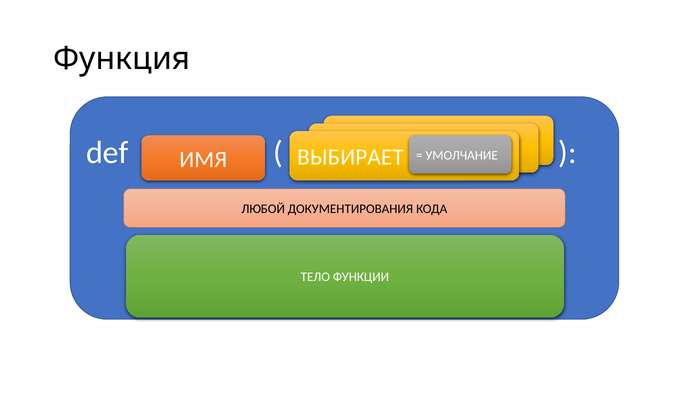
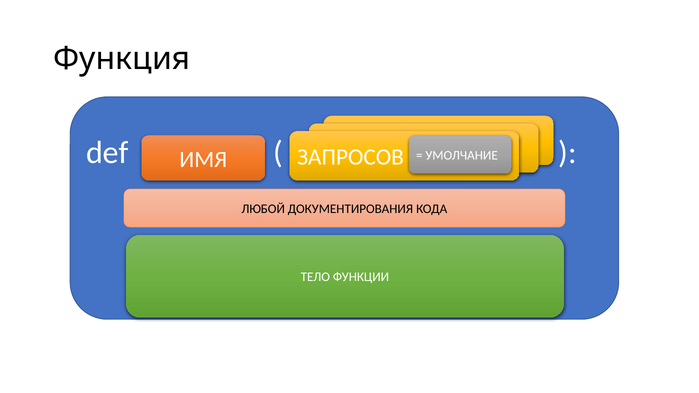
ВЫБИРАЕТ: ВЫБИРАЕТ -> ЗАПРОСОВ
